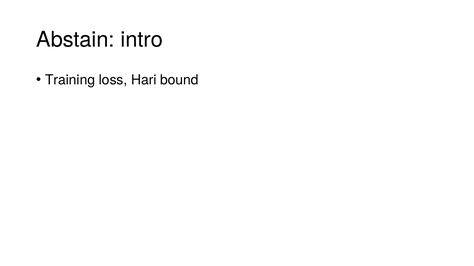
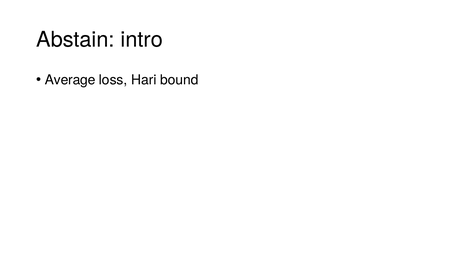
Training: Training -> Average
